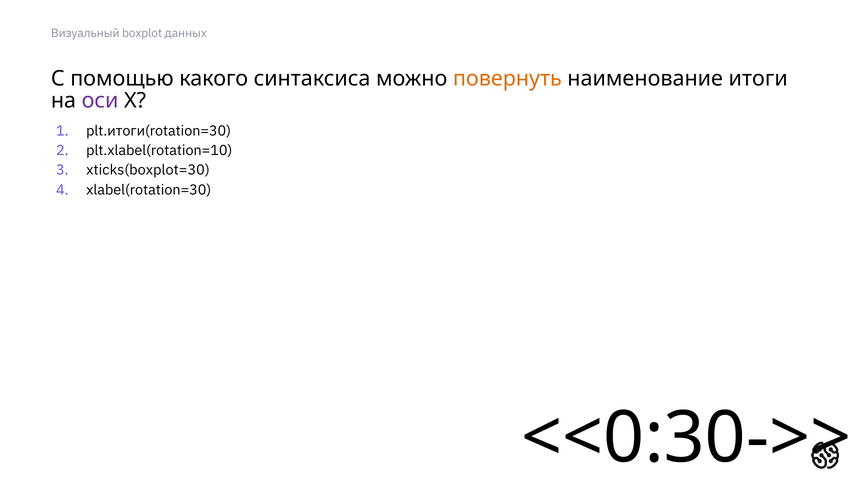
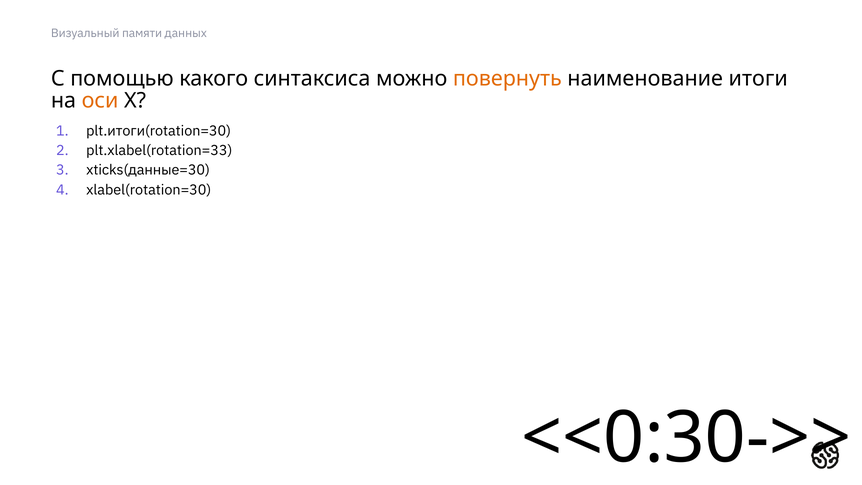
boxplot: boxplot -> памяти
оси colour: purple -> orange
plt.xlabel(rotation=10: plt.xlabel(rotation=10 -> plt.xlabel(rotation=33
xticks(boxplot=30: xticks(boxplot=30 -> xticks(данные=30
